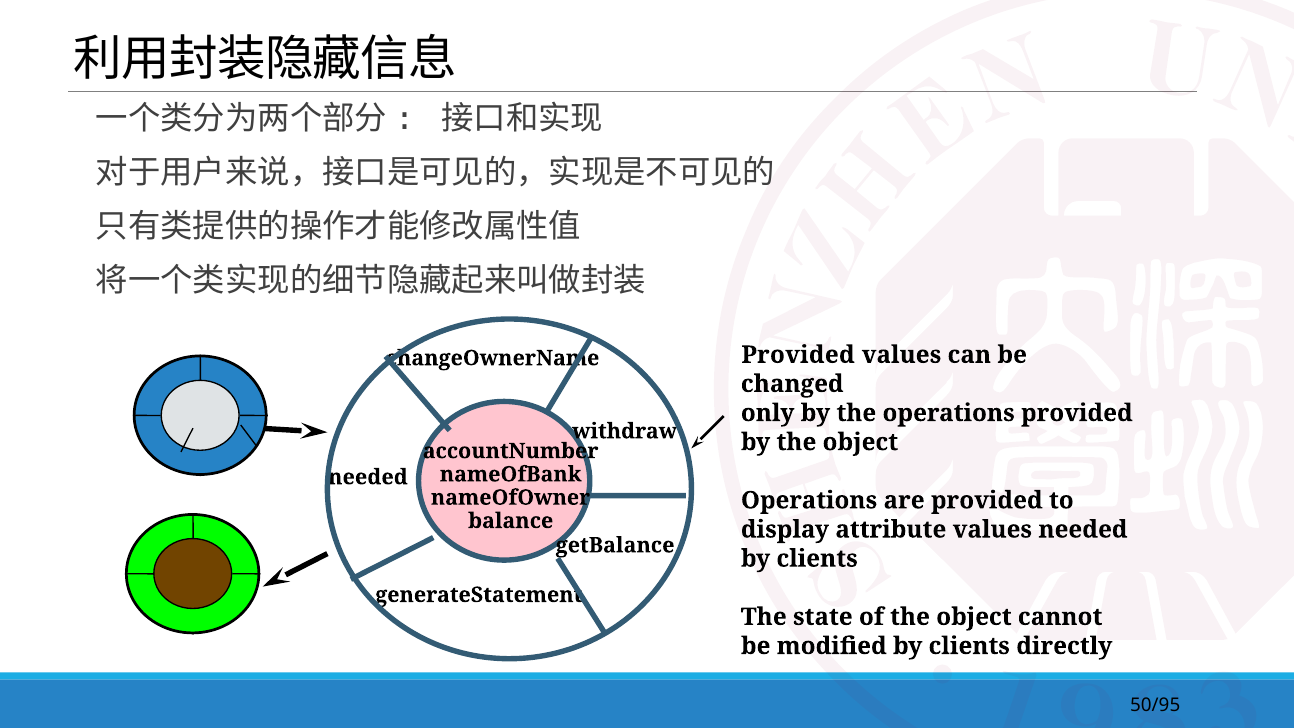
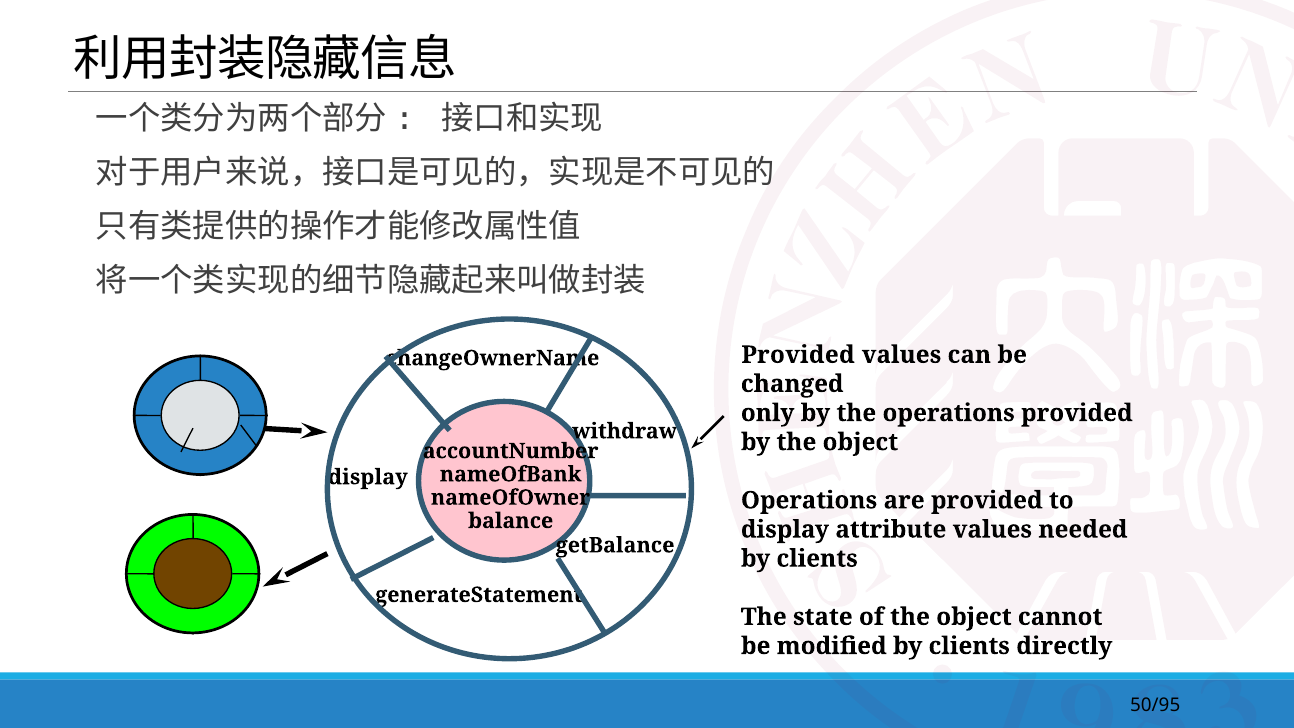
needed at (368, 477): needed -> display
